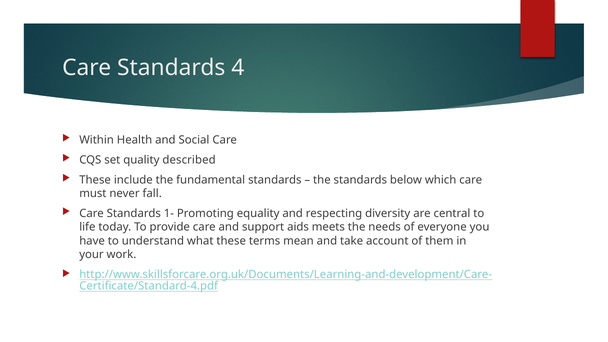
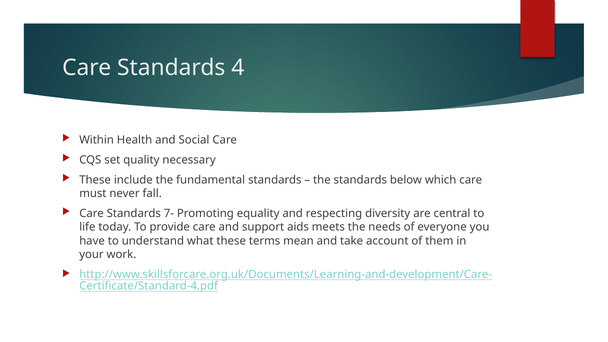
described: described -> necessary
1-: 1- -> 7-
